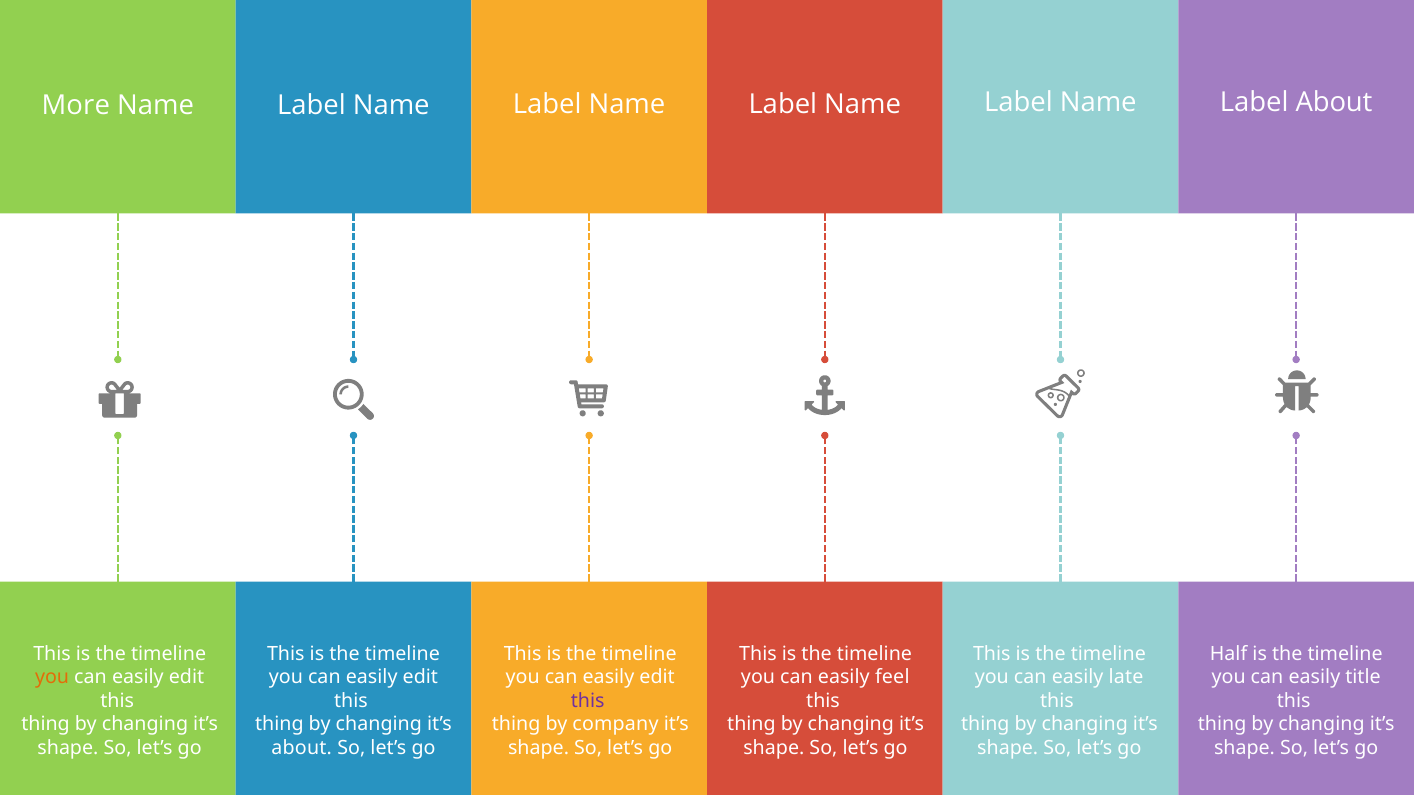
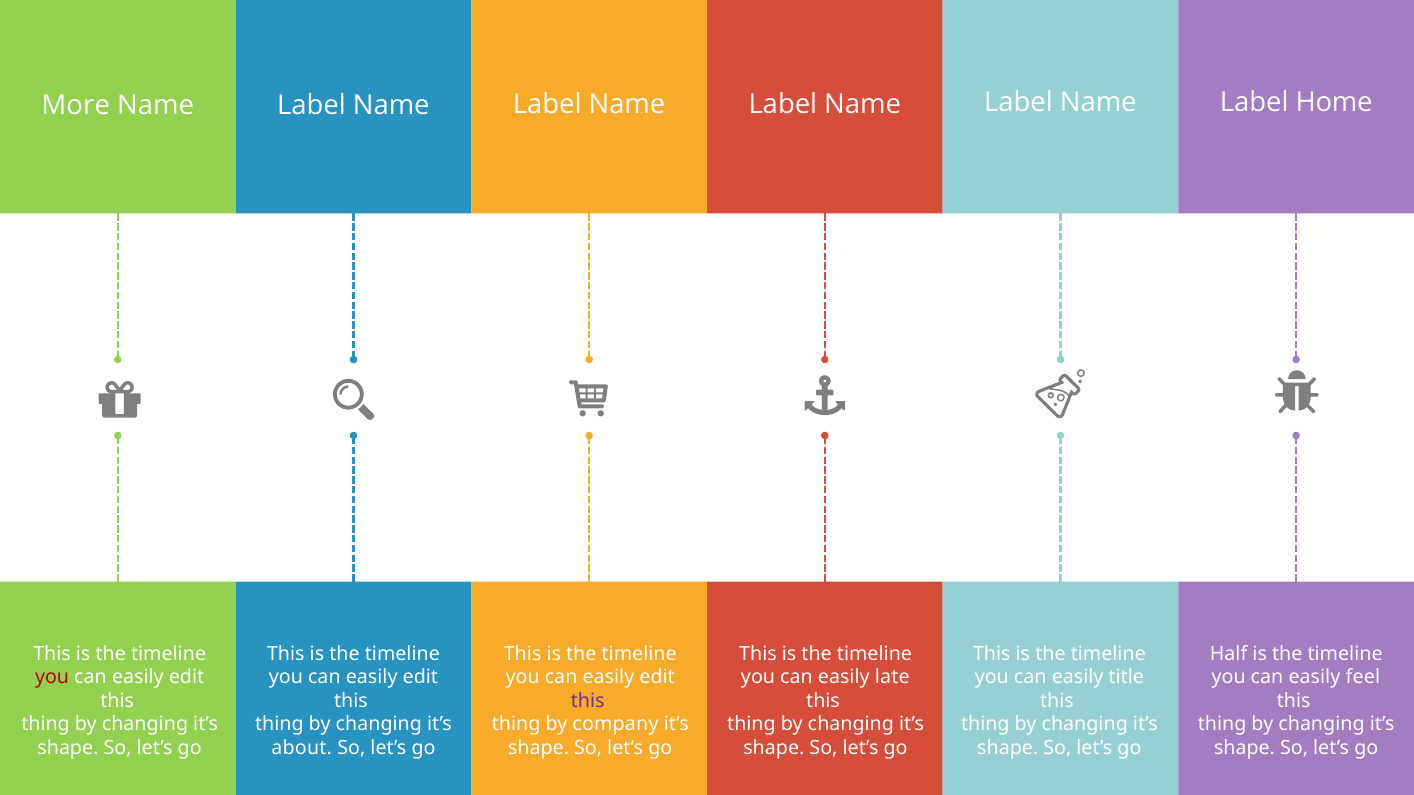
Label About: About -> Home
you at (52, 678) colour: orange -> red
feel: feel -> late
late: late -> title
title: title -> feel
